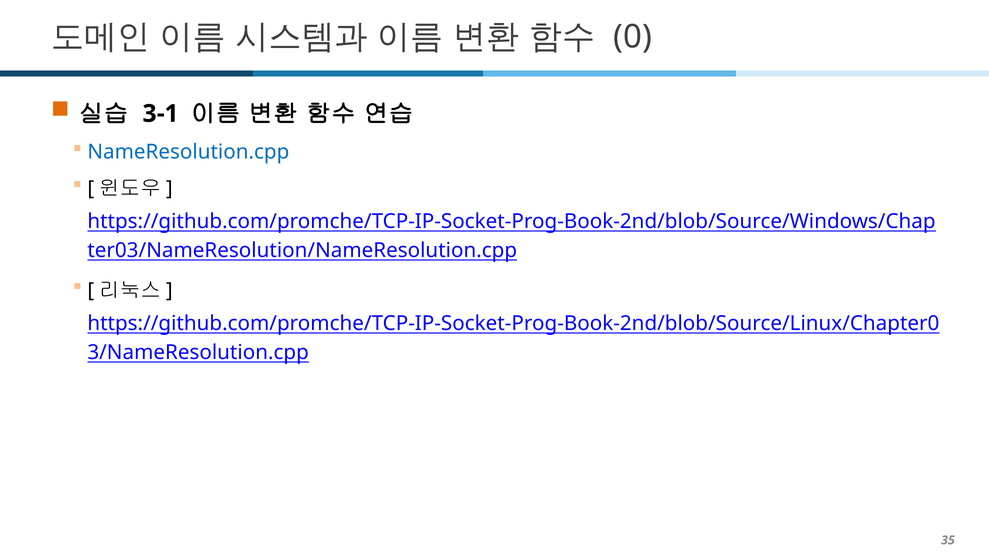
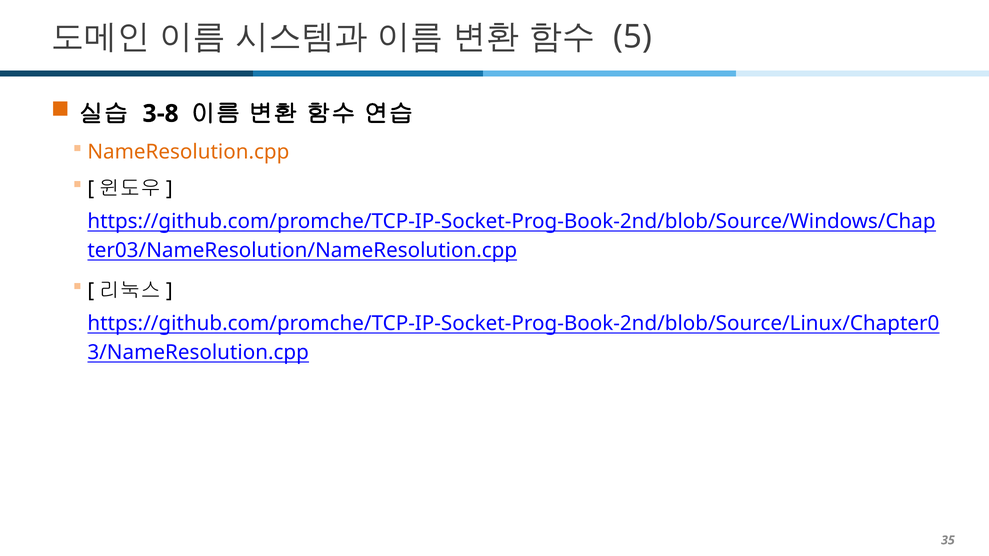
0: 0 -> 5
3-1: 3-1 -> 3-8
NameResolution.cpp colour: blue -> orange
